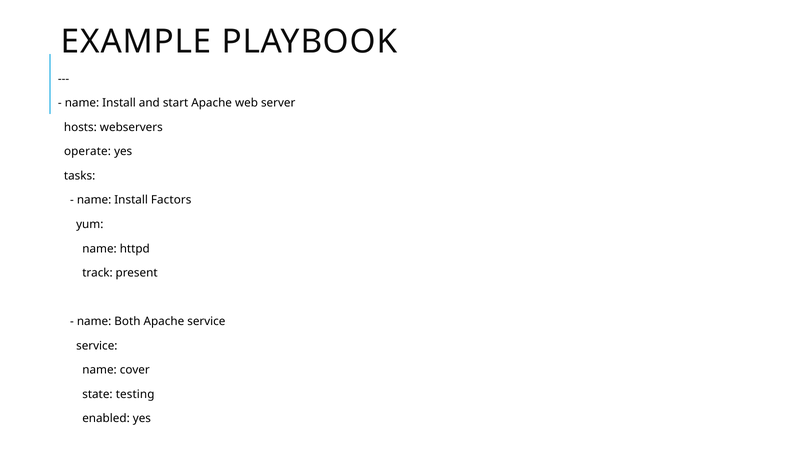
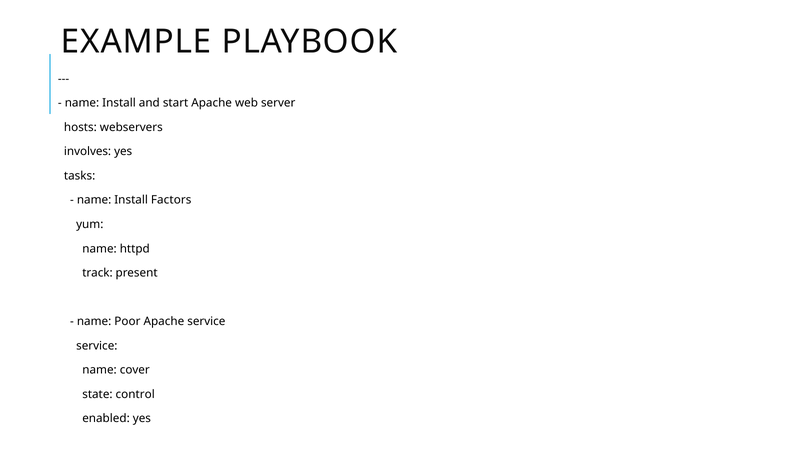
operate: operate -> involves
Both: Both -> Poor
testing: testing -> control
